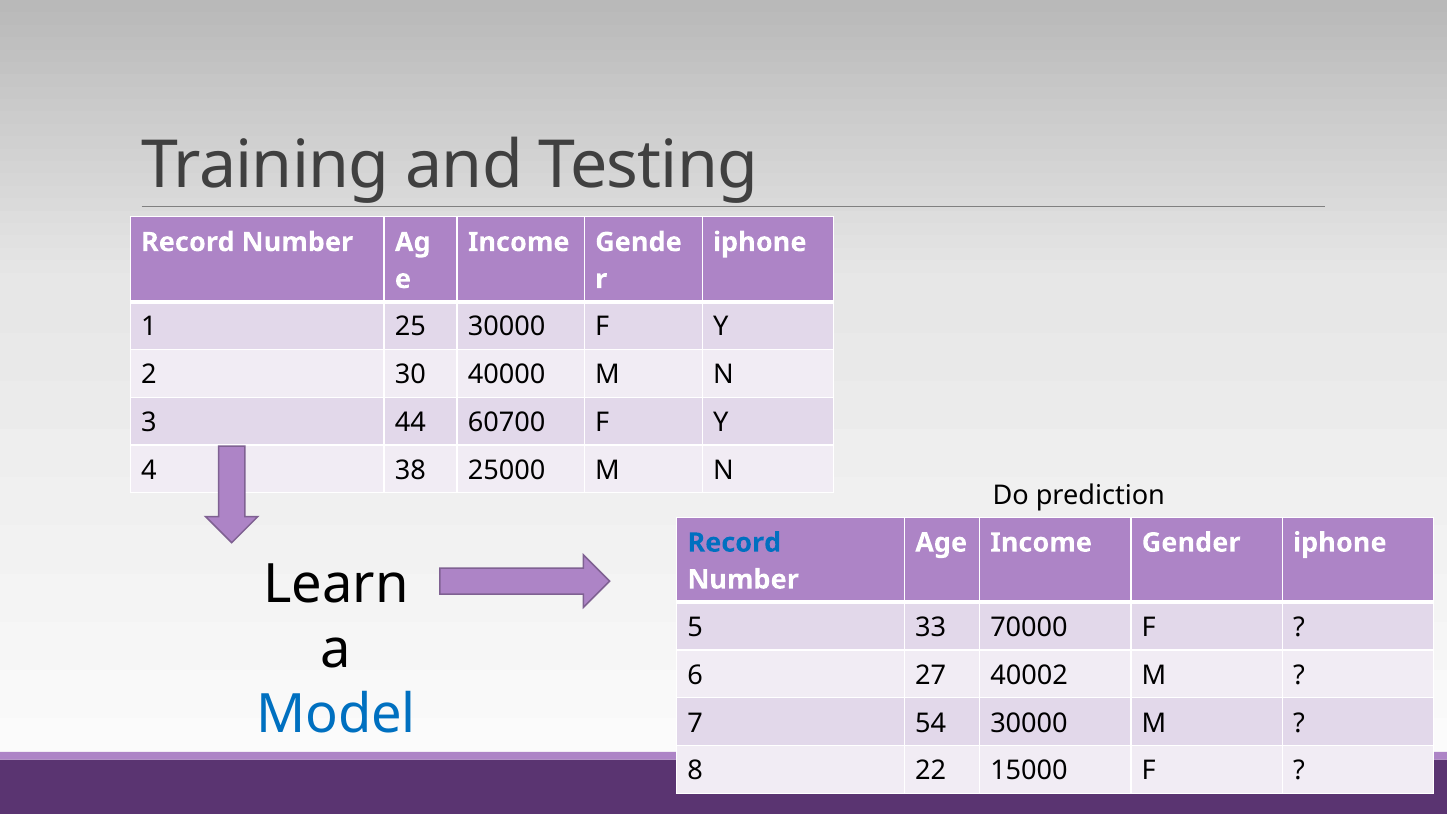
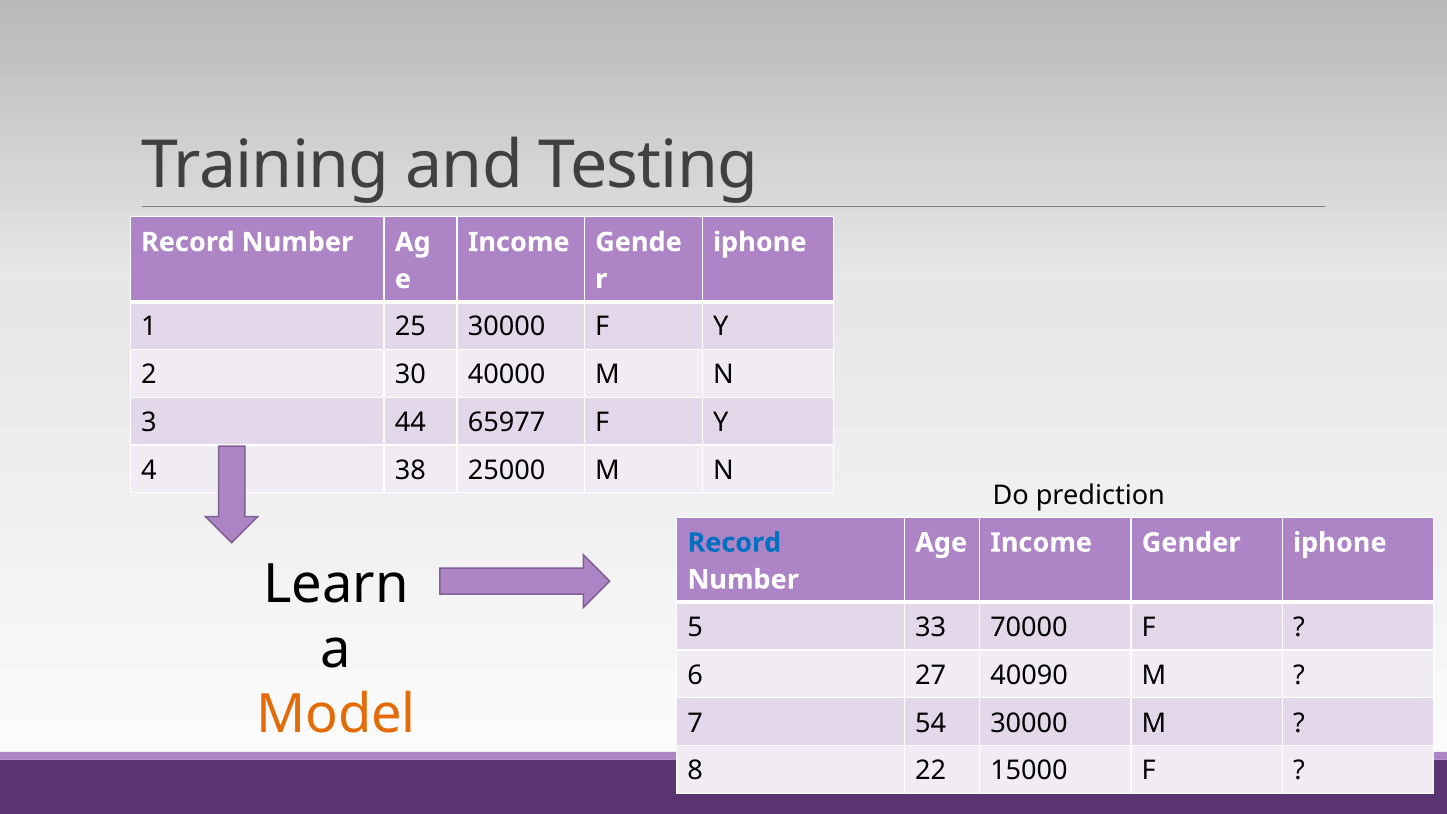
60700: 60700 -> 65977
40002: 40002 -> 40090
Model colour: blue -> orange
